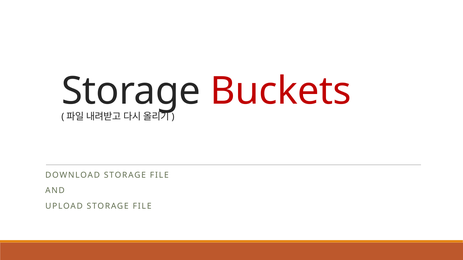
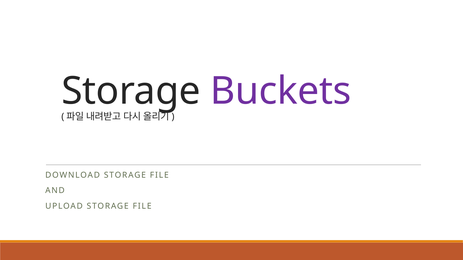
Buckets colour: red -> purple
